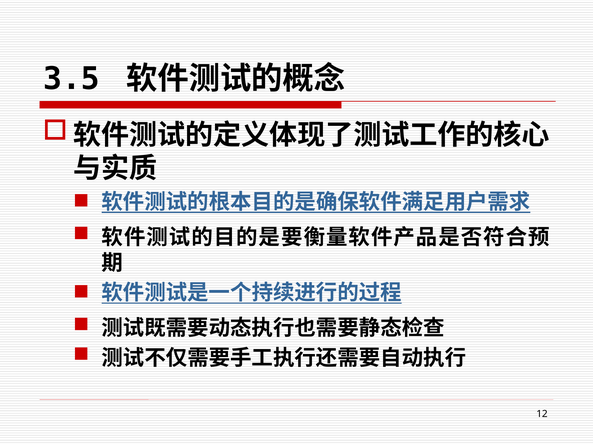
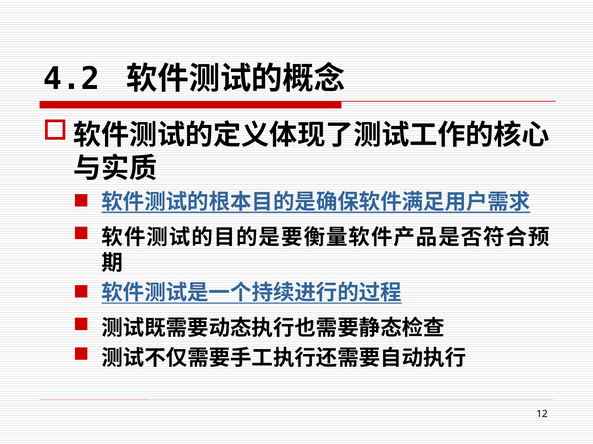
3.5: 3.5 -> 4.2
